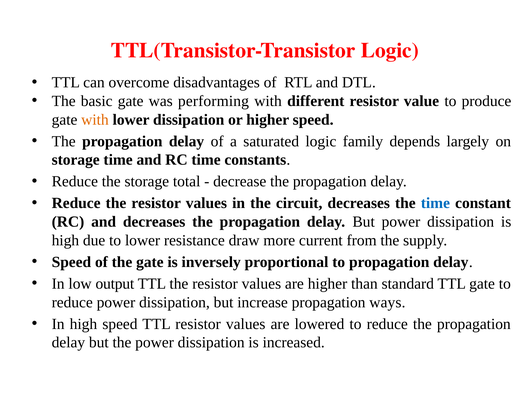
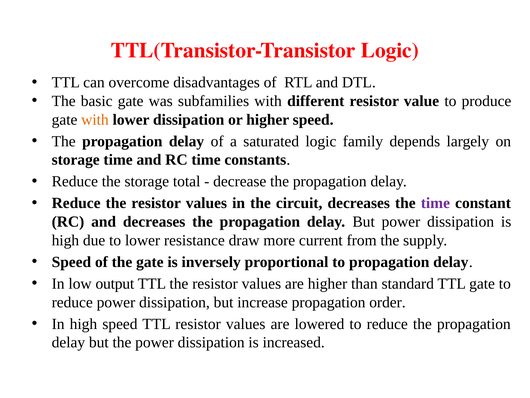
performing: performing -> subfamilies
time at (435, 203) colour: blue -> purple
ways: ways -> order
